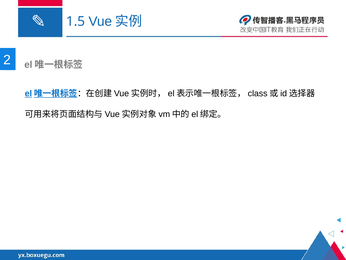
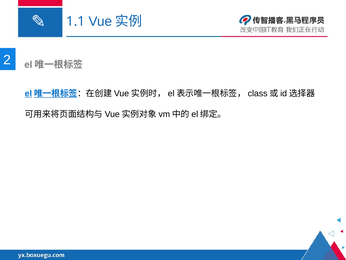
1.5: 1.5 -> 1.1
